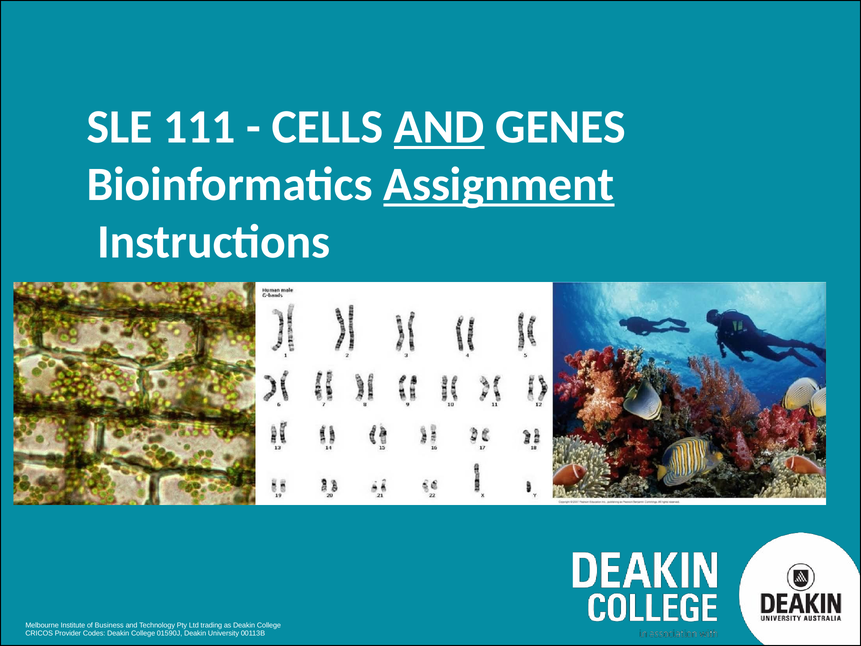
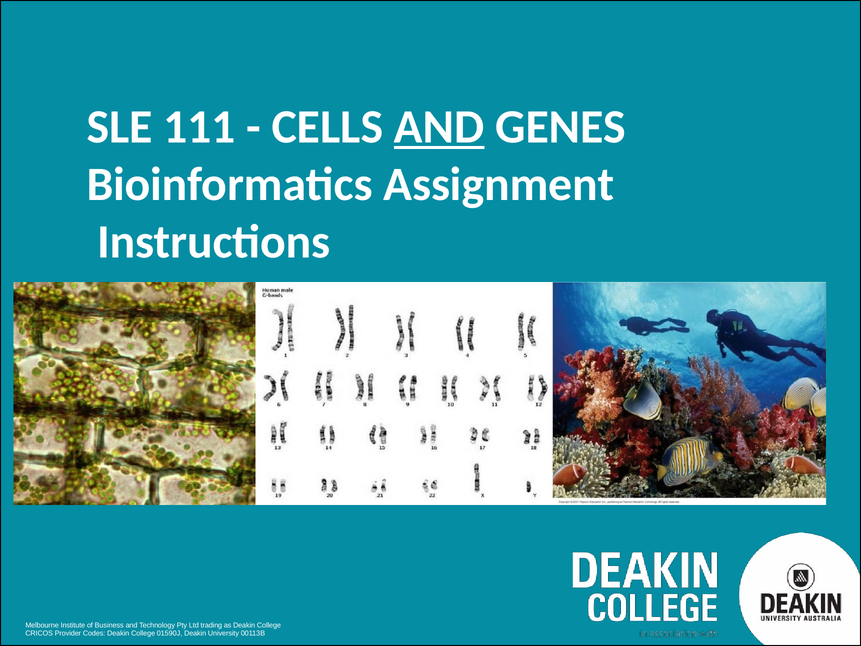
Assignment underline: present -> none
